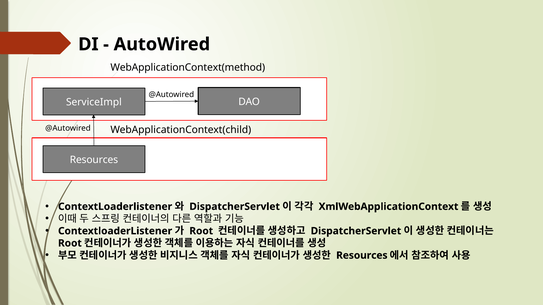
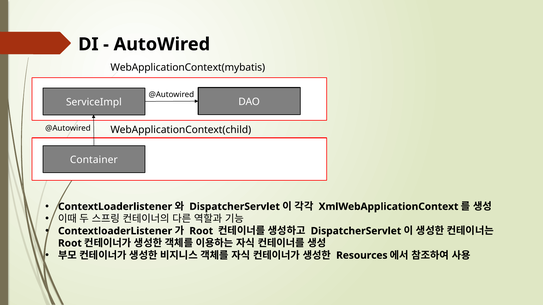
WebApplicationContext(method: WebApplicationContext(method -> WebApplicationContext(mybatis
Resources at (94, 160): Resources -> Container
